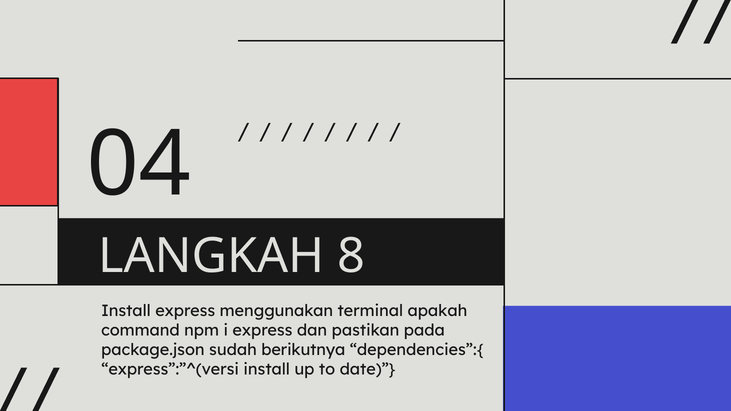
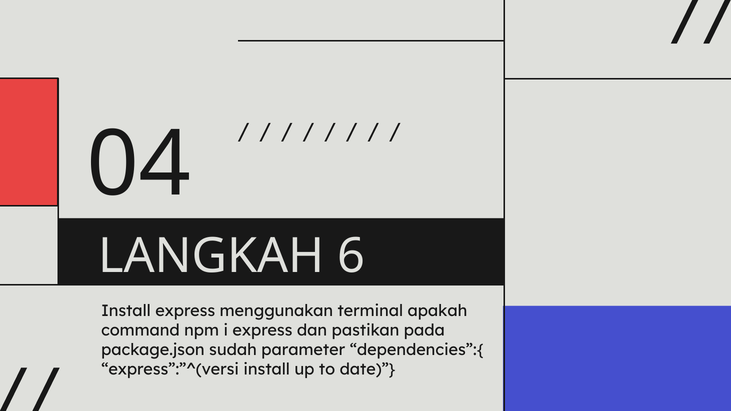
8: 8 -> 6
berikutnya: berikutnya -> parameter
